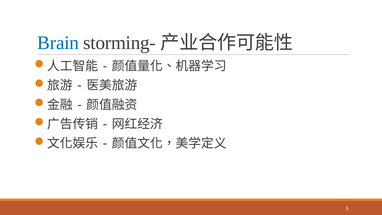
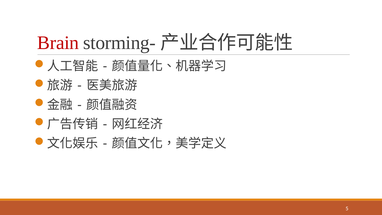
Brain colour: blue -> red
